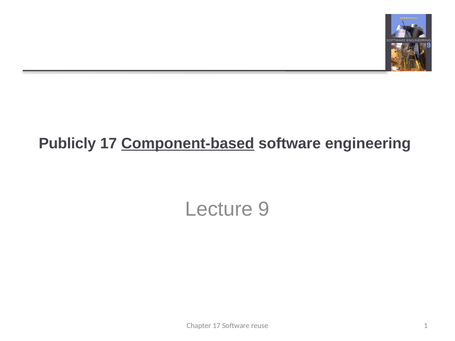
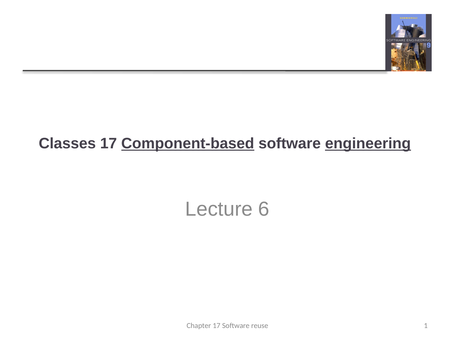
Publicly: Publicly -> Classes
engineering underline: none -> present
9: 9 -> 6
